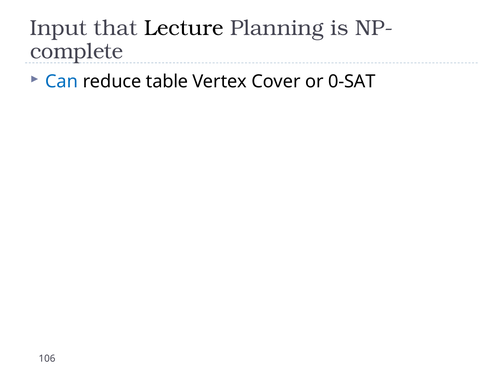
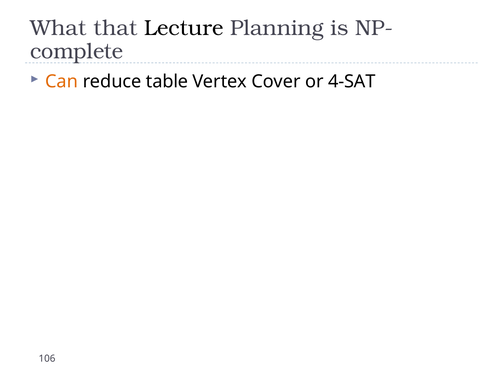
Input: Input -> What
Can colour: blue -> orange
0-SAT: 0-SAT -> 4-SAT
